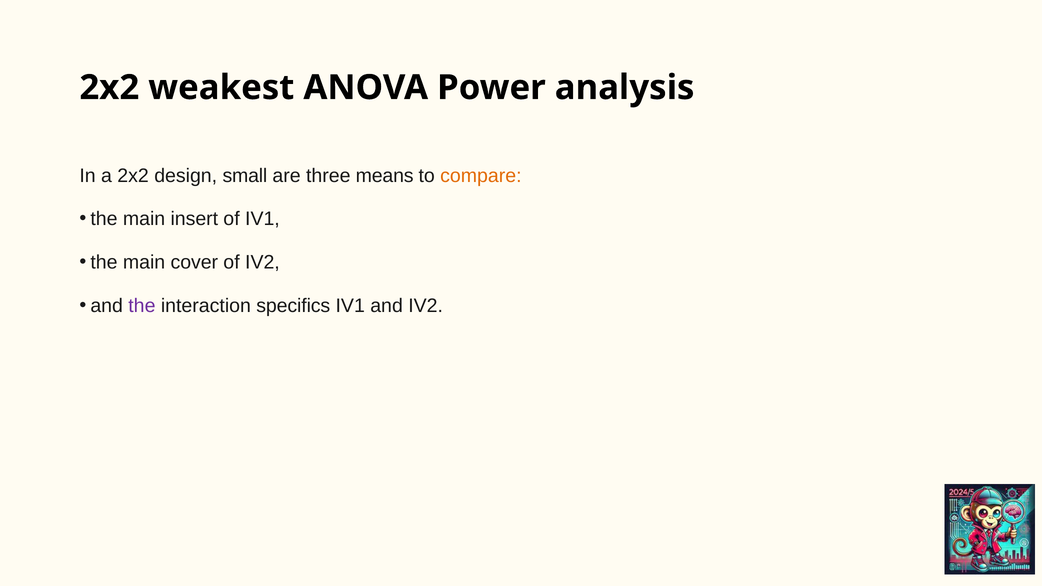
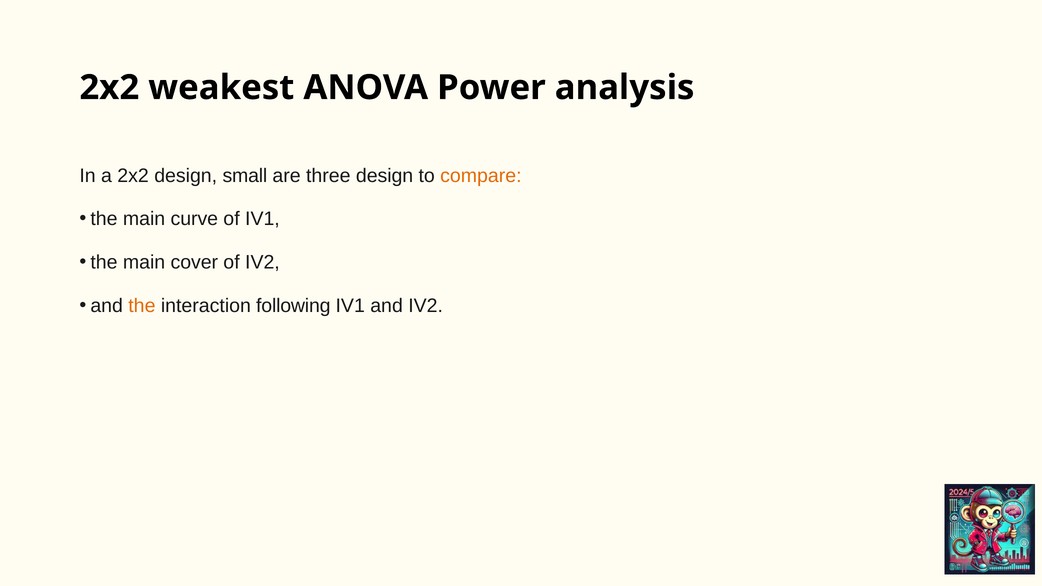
three means: means -> design
insert: insert -> curve
the at (142, 306) colour: purple -> orange
specifics: specifics -> following
